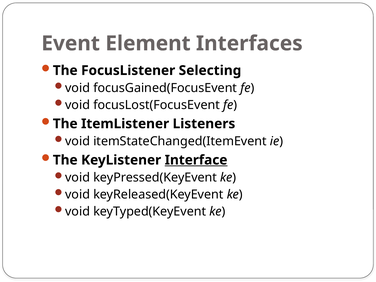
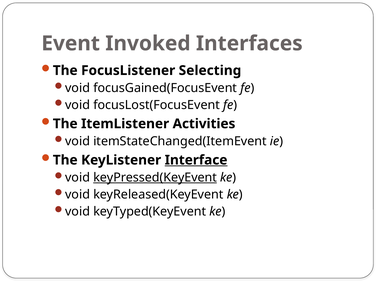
Element: Element -> Invoked
Listeners: Listeners -> Activities
keyPressed(KeyEvent underline: none -> present
